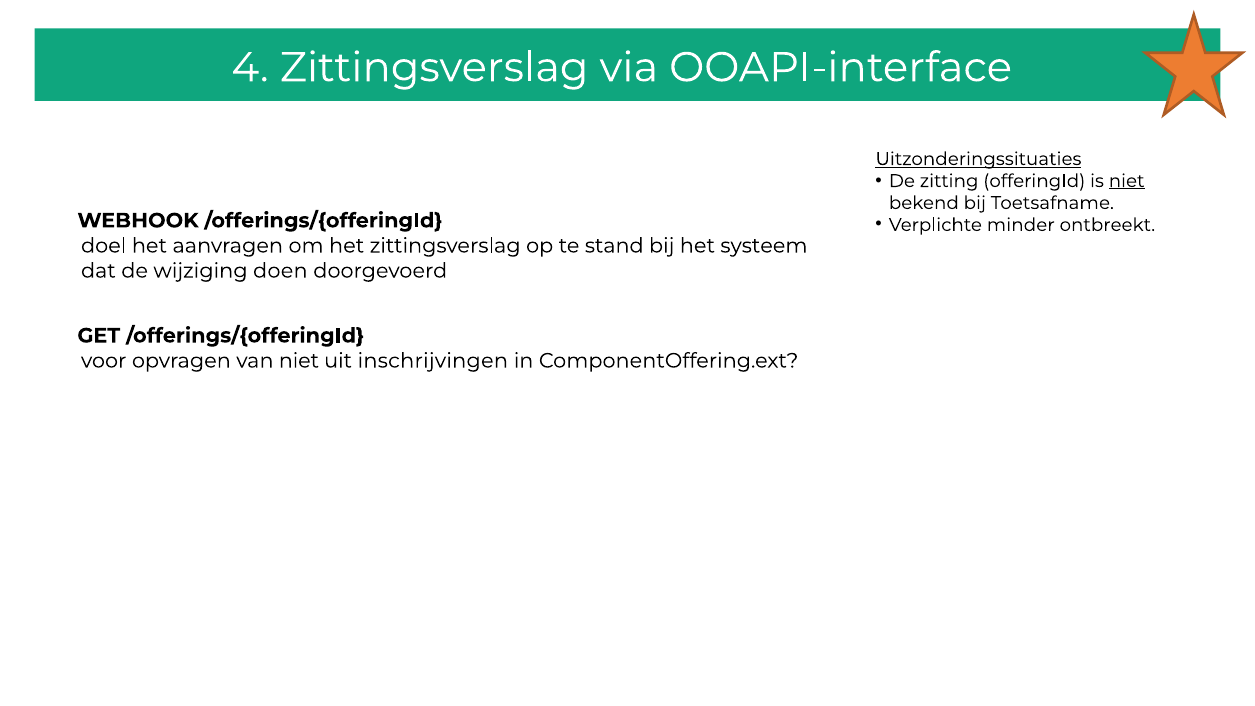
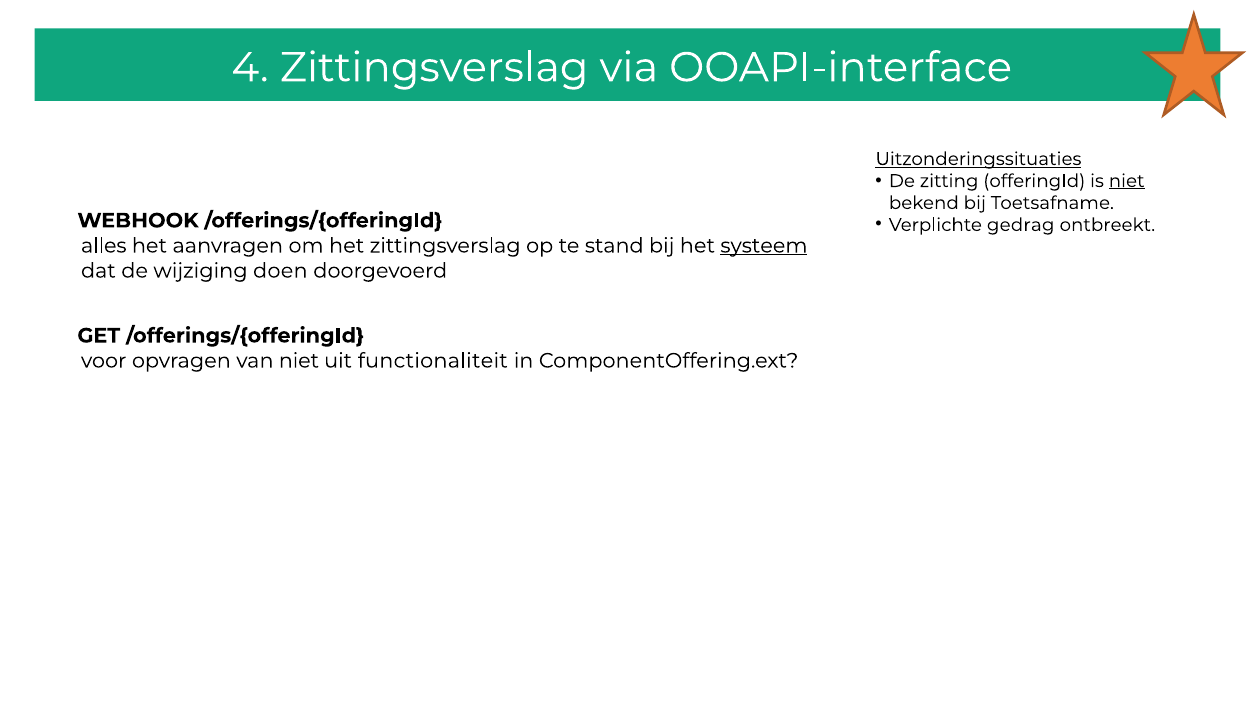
minder: minder -> gedrag
doel: doel -> alles
systeem underline: none -> present
inschrijvingen: inschrijvingen -> functionaliteit
